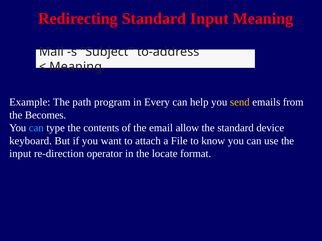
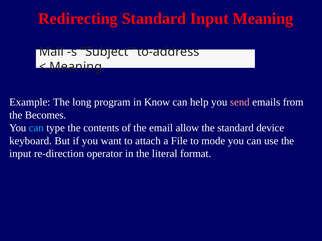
path: path -> long
Every: Every -> Know
send colour: yellow -> pink
know: know -> mode
locate: locate -> literal
